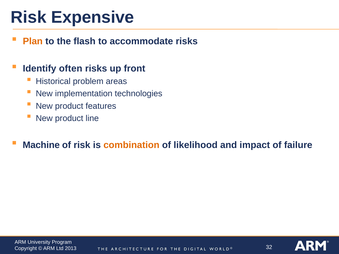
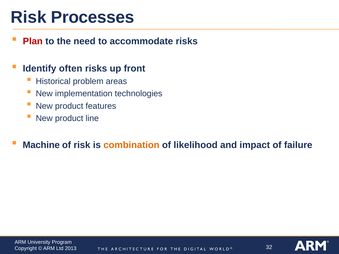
Expensive: Expensive -> Processes
Plan colour: orange -> red
flash: flash -> need
